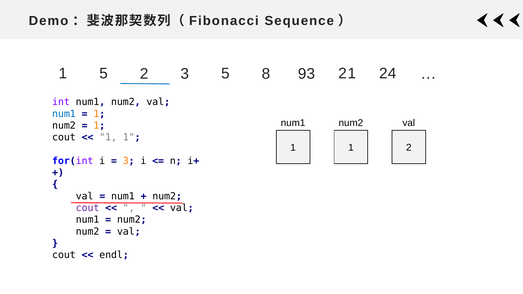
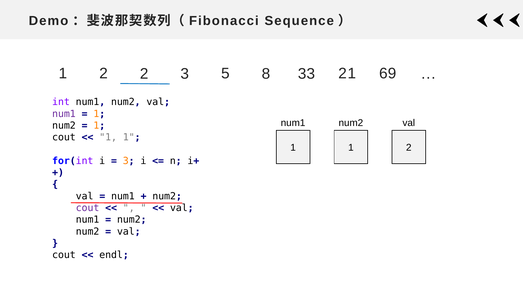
1 5: 5 -> 2
93: 93 -> 33
24: 24 -> 69
num1 at (64, 114) colour: blue -> purple
